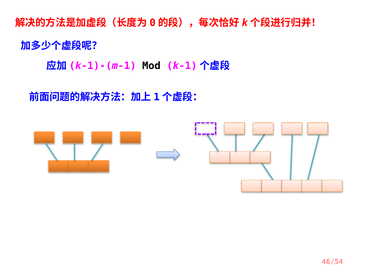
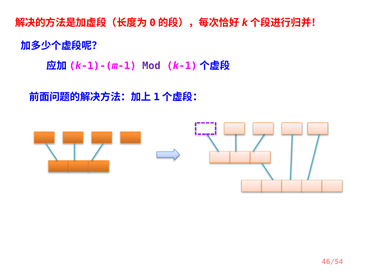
Mod colour: black -> purple
